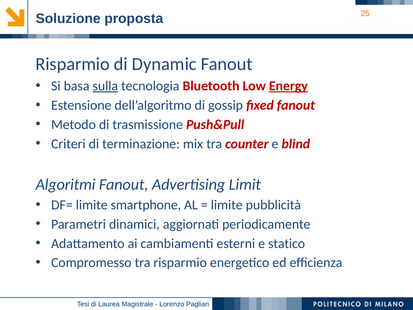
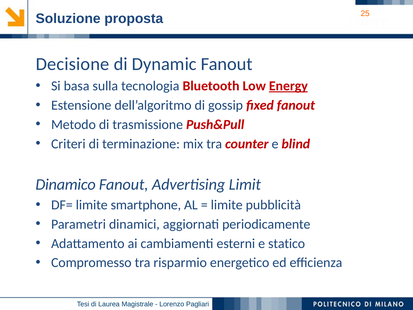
Risparmio at (73, 64): Risparmio -> Decisione
sulla underline: present -> none
Algoritmi: Algoritmi -> Dinamico
